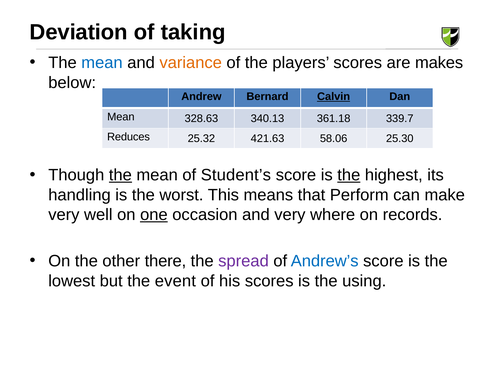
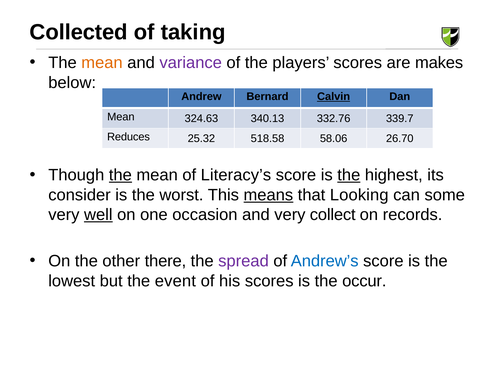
Deviation: Deviation -> Collected
mean at (102, 63) colour: blue -> orange
variance colour: orange -> purple
328.63: 328.63 -> 324.63
361.18: 361.18 -> 332.76
421.63: 421.63 -> 518.58
25.30: 25.30 -> 26.70
Student’s: Student’s -> Literacy’s
handling: handling -> consider
means underline: none -> present
Perform: Perform -> Looking
make: make -> some
well underline: none -> present
one underline: present -> none
where: where -> collect
using: using -> occur
